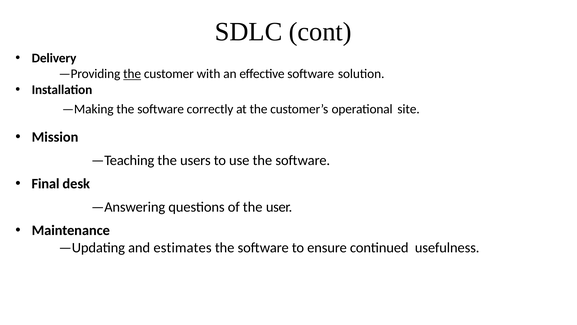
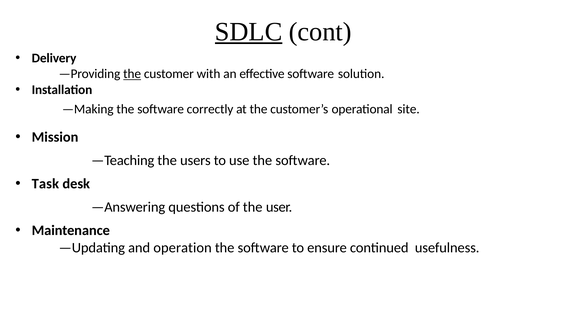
SDLC underline: none -> present
Final: Final -> Task
estimates: estimates -> operation
